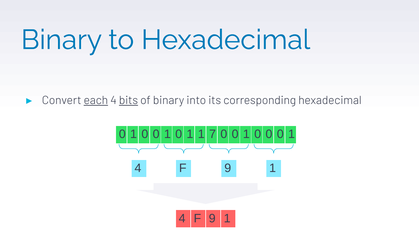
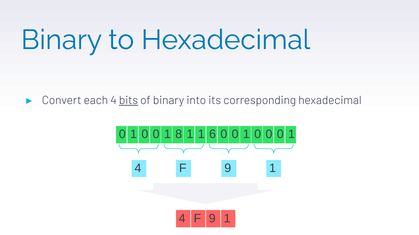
each underline: present -> none
0 at (179, 135): 0 -> 8
7: 7 -> 6
